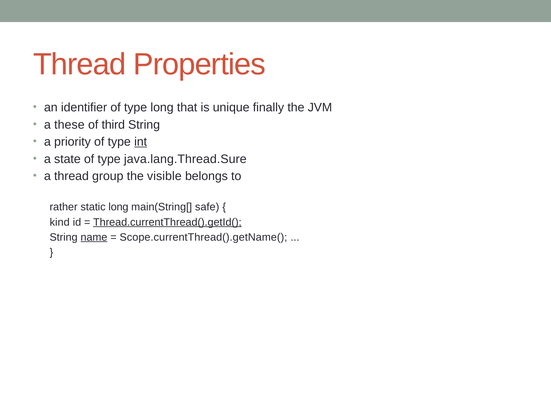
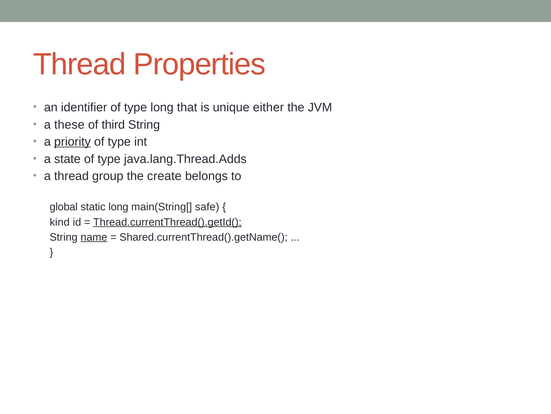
finally: finally -> either
priority underline: none -> present
int underline: present -> none
java.lang.Thread.Sure: java.lang.Thread.Sure -> java.lang.Thread.Adds
visible: visible -> create
rather: rather -> global
Scope.currentThread().getName(: Scope.currentThread().getName( -> Shared.currentThread().getName(
